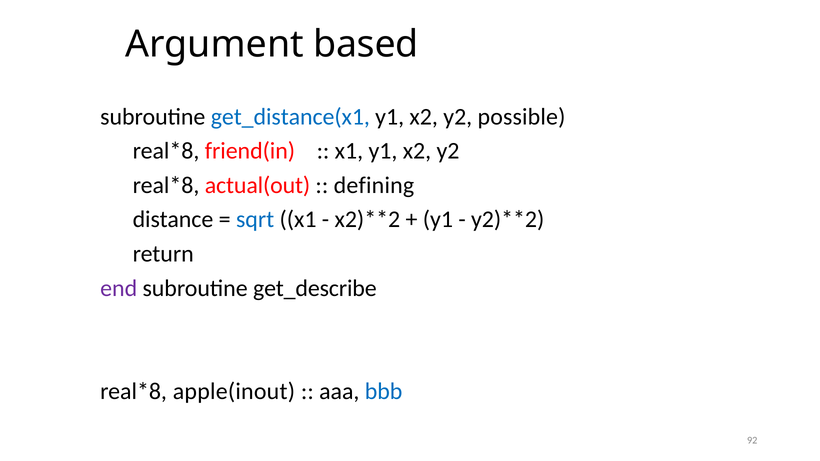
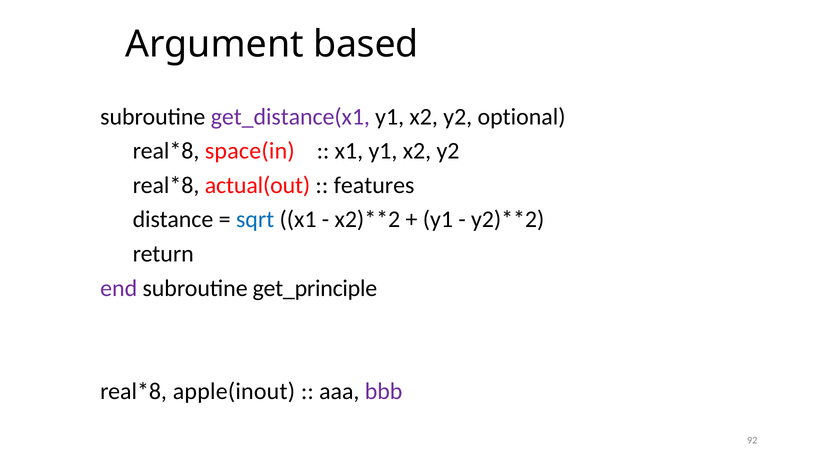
get_distance(x1 colour: blue -> purple
possible: possible -> optional
friend(in: friend(in -> space(in
defining: defining -> features
get_describe: get_describe -> get_principle
bbb colour: blue -> purple
